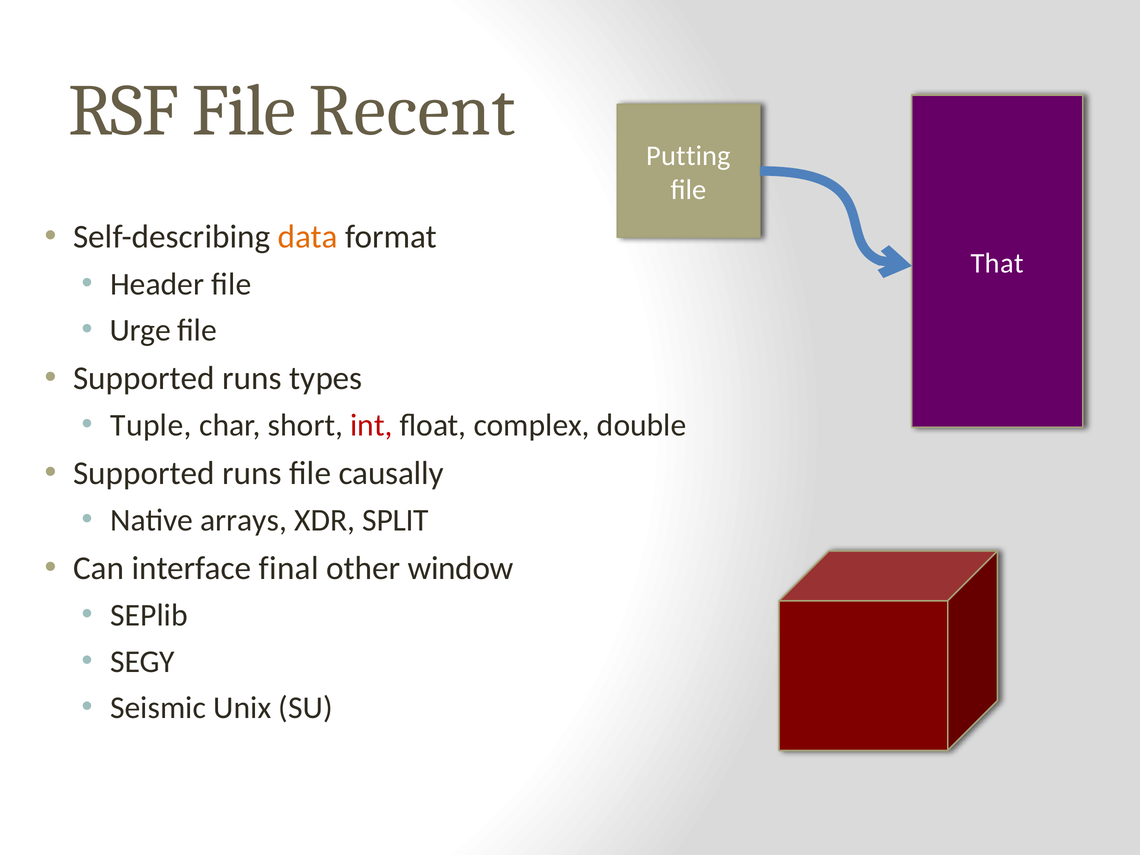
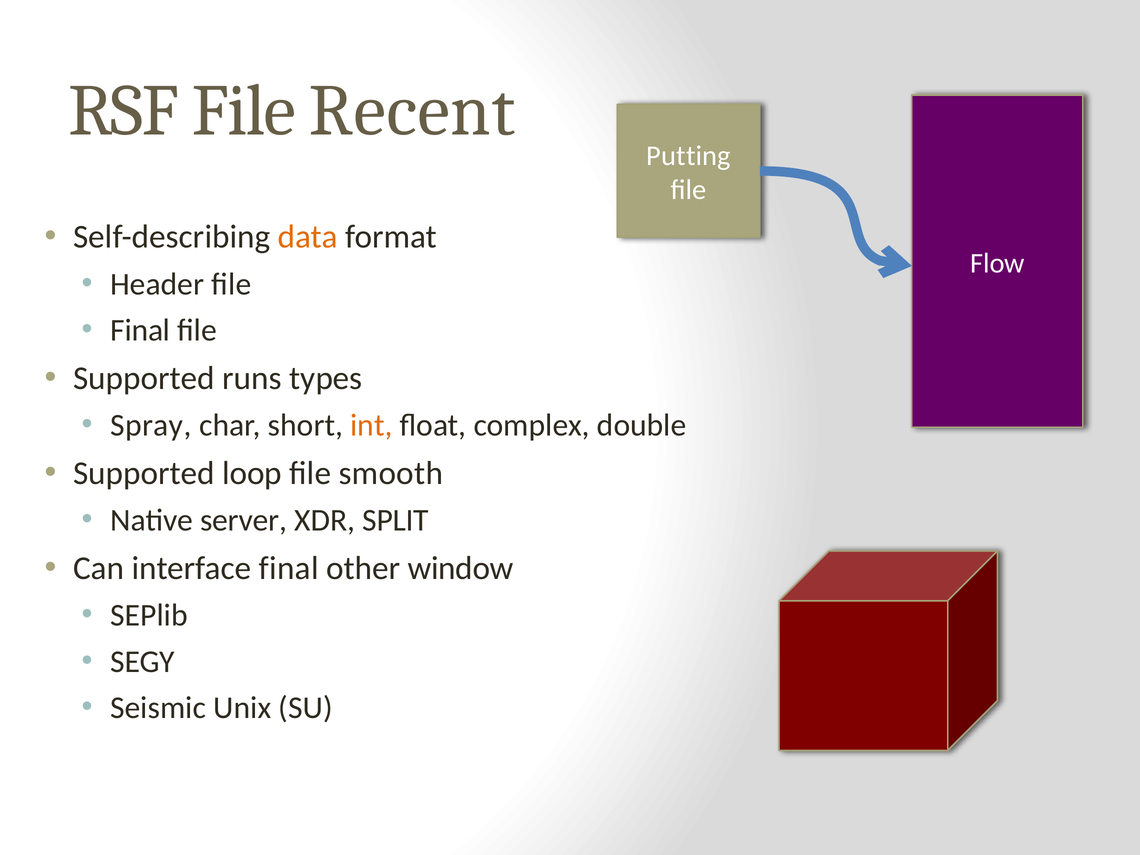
That: That -> Flow
Urge at (140, 330): Urge -> Final
Tuple: Tuple -> Spray
int colour: red -> orange
runs at (252, 473): runs -> loop
causally: causally -> smooth
arrays: arrays -> server
